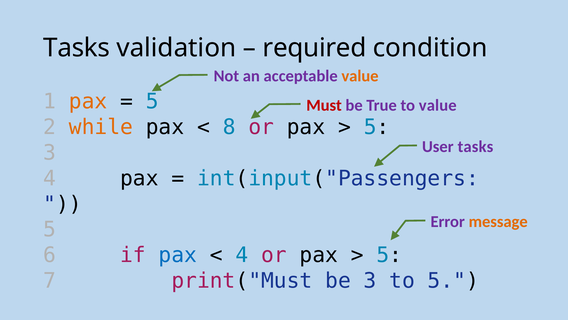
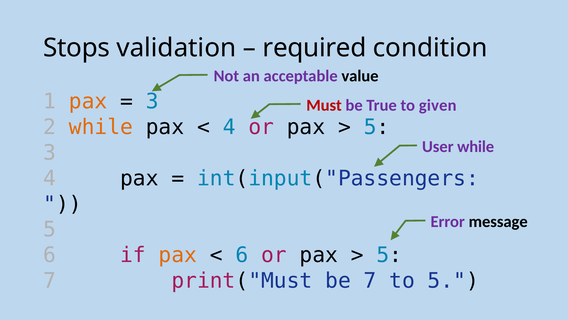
Tasks at (77, 48): Tasks -> Stops
value at (360, 76) colour: orange -> black
5 at (152, 101): 5 -> 3
to value: value -> given
8 at (229, 127): 8 -> 4
User tasks: tasks -> while
message colour: orange -> black
pax at (178, 255) colour: blue -> orange
4 at (242, 255): 4 -> 6
be 3: 3 -> 7
